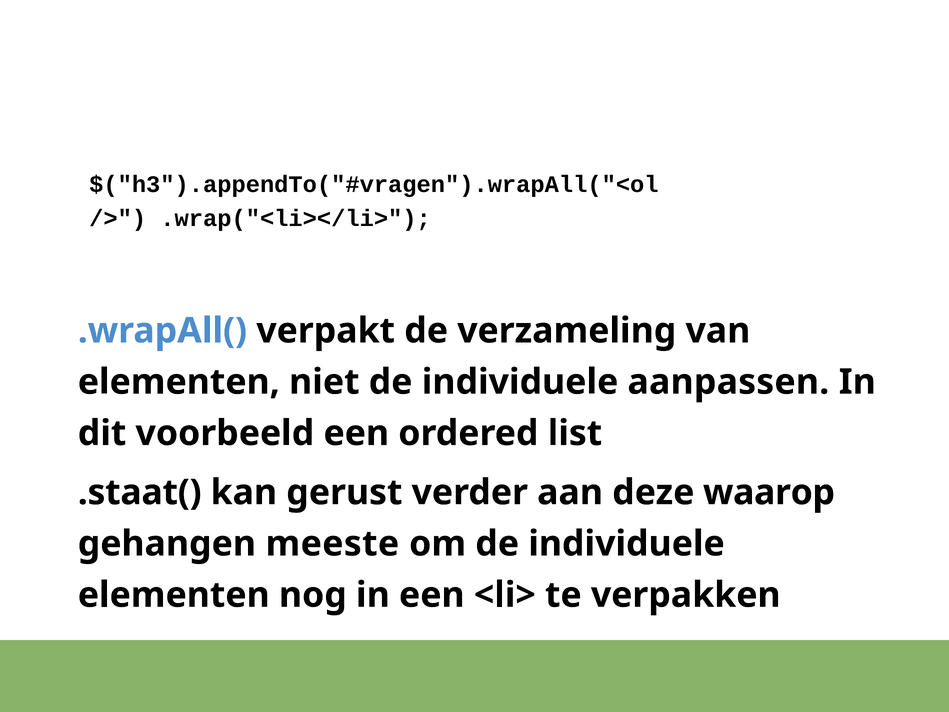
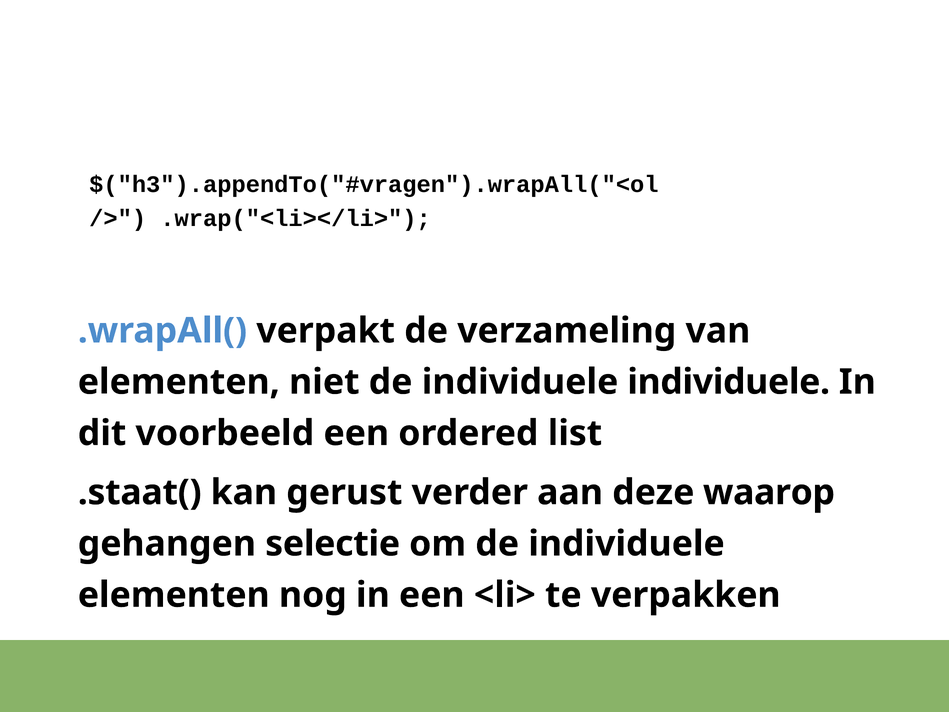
individuele aanpassen: aanpassen -> individuele
meeste: meeste -> selectie
